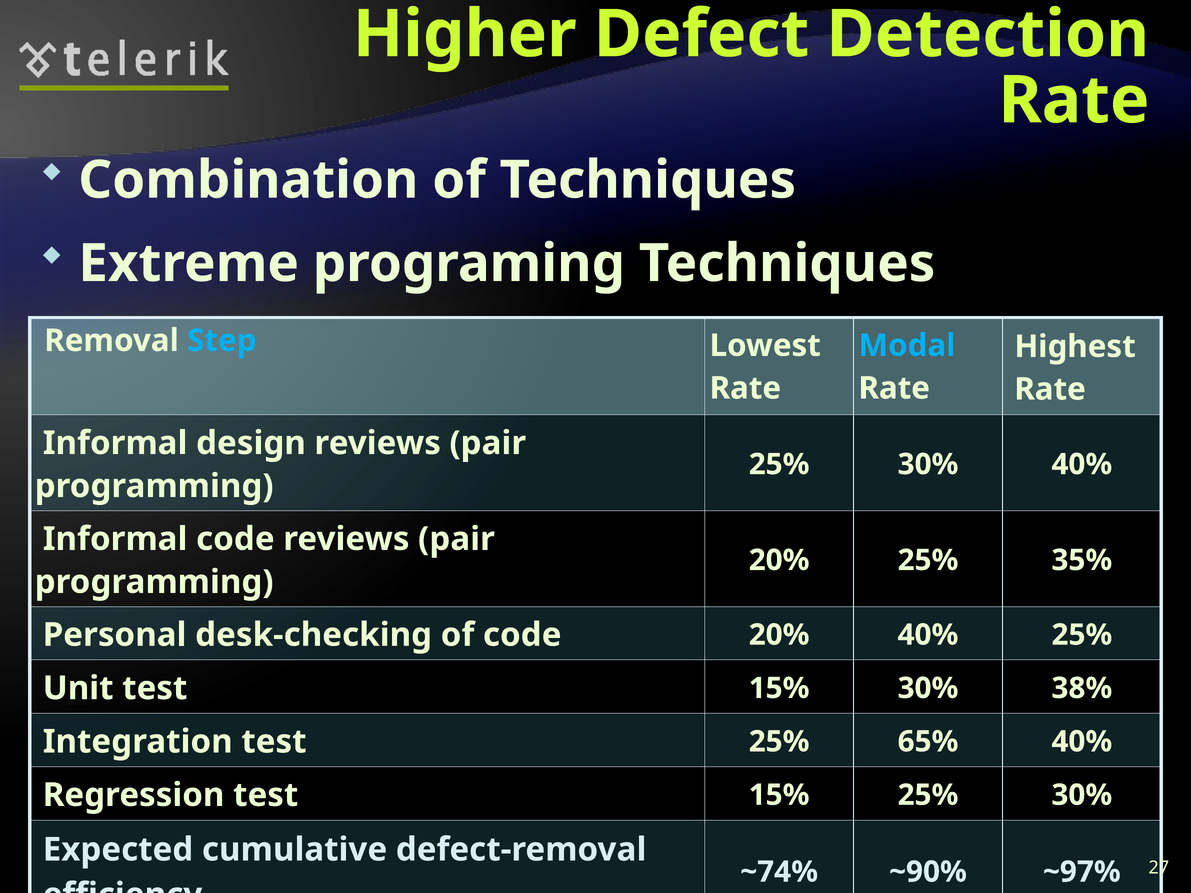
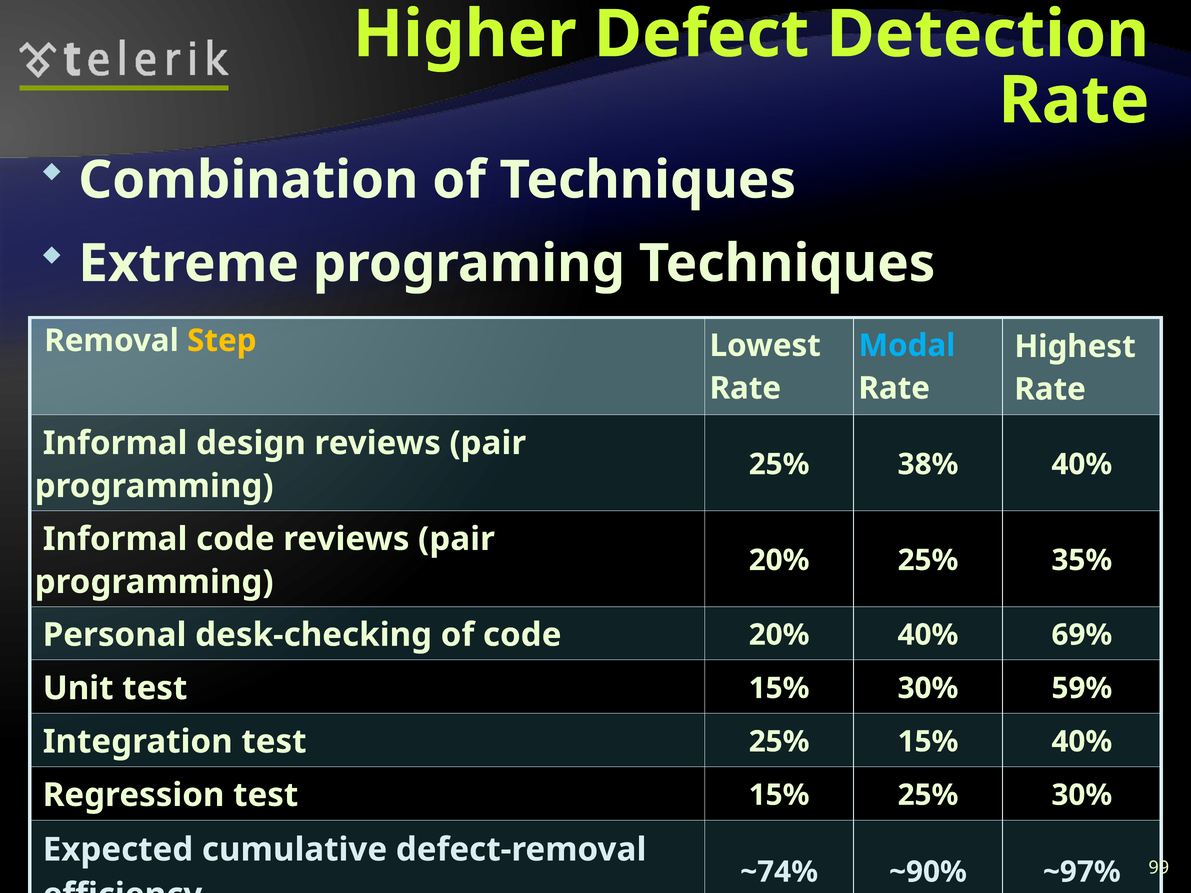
Step colour: light blue -> yellow
30% at (928, 464): 30% -> 38%
40% 25%: 25% -> 69%
38%: 38% -> 59%
25% 65%: 65% -> 15%
27: 27 -> 99
